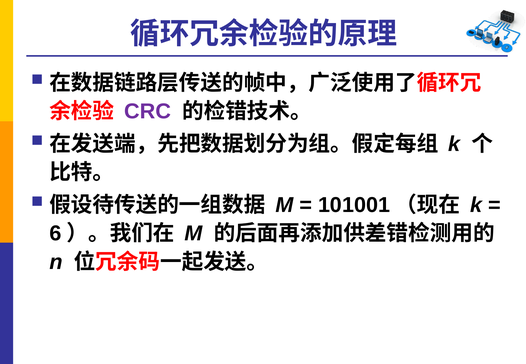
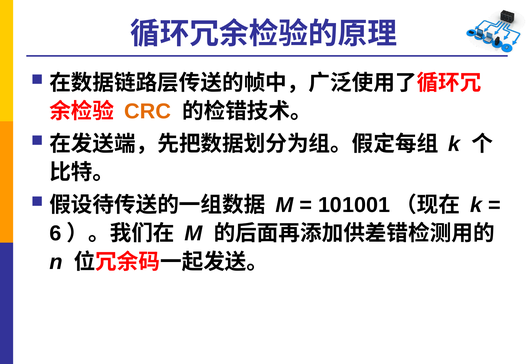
CRC colour: purple -> orange
